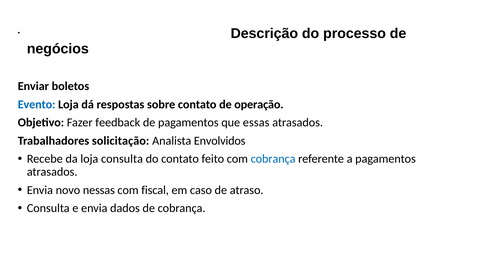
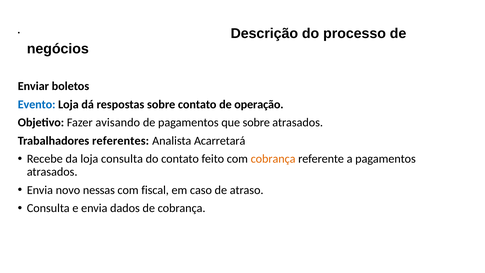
feedback: feedback -> avisando
que essas: essas -> sobre
solicitação: solicitação -> referentes
Envolvidos: Envolvidos -> Acarretará
cobrança at (273, 159) colour: blue -> orange
